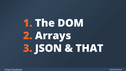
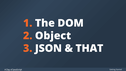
Arrays: Arrays -> Object
